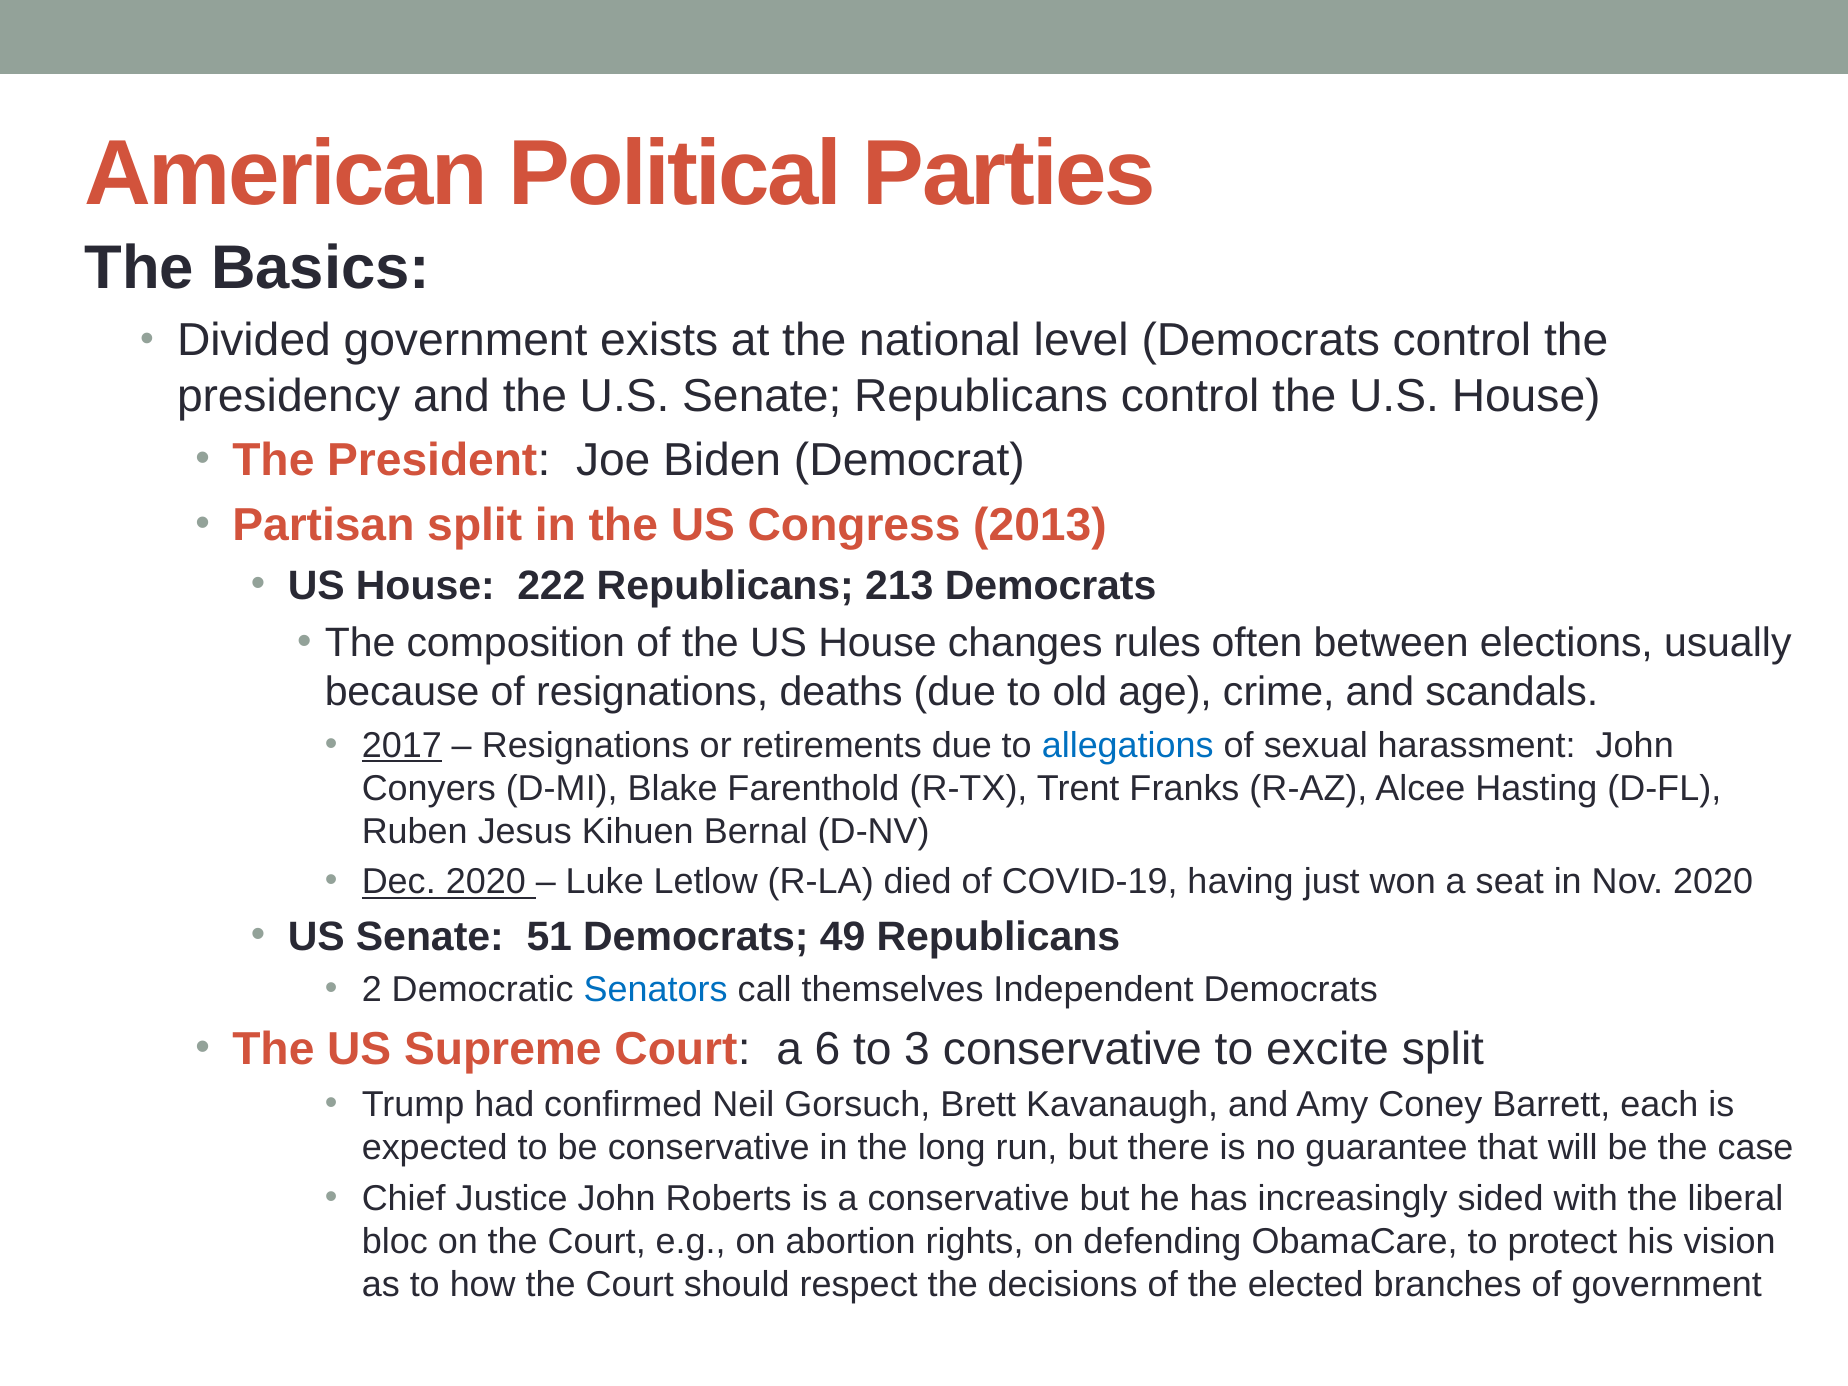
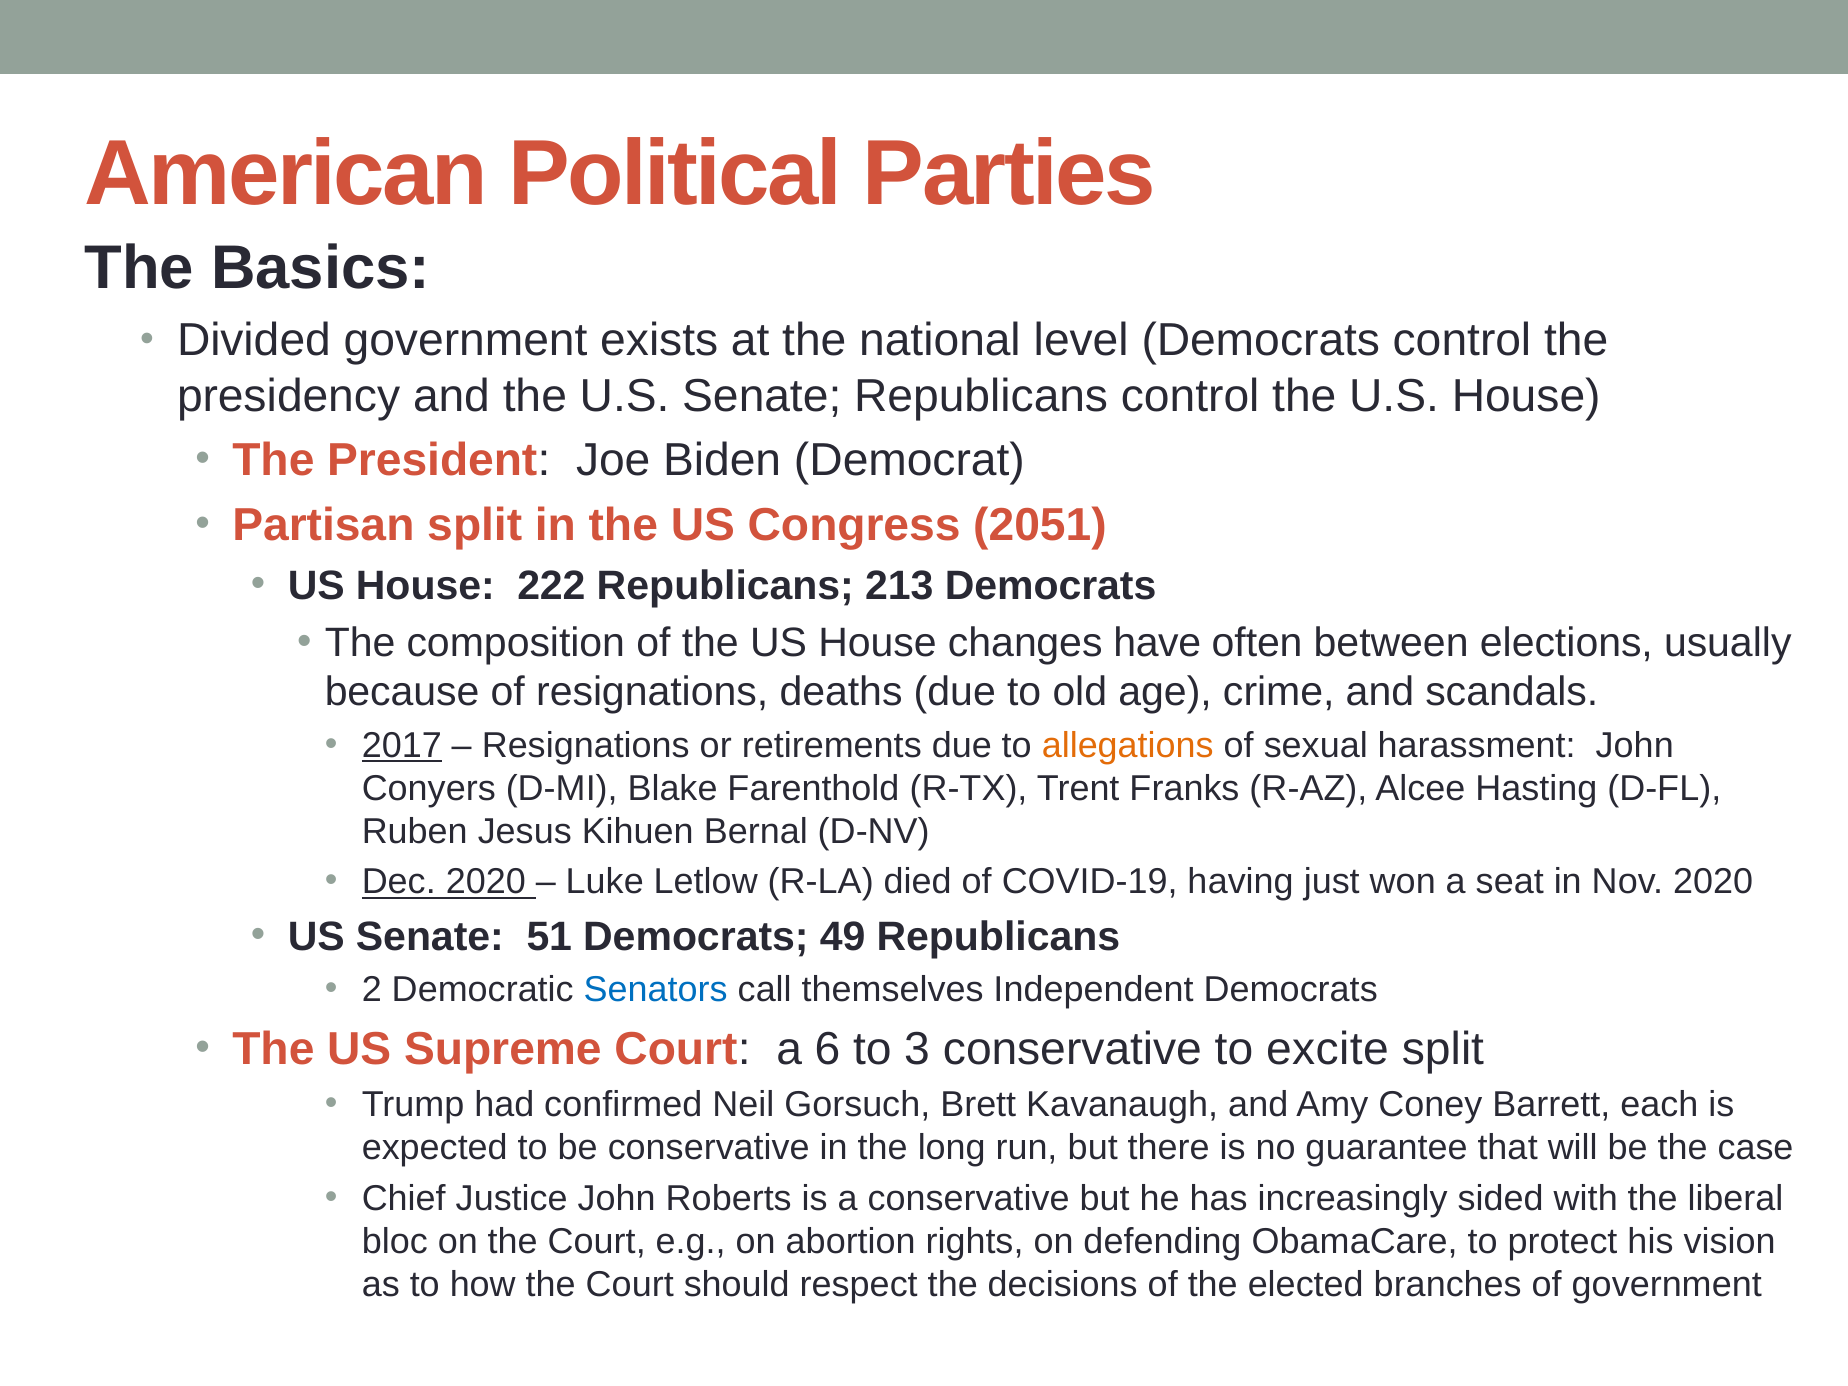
2013: 2013 -> 2051
rules: rules -> have
allegations colour: blue -> orange
